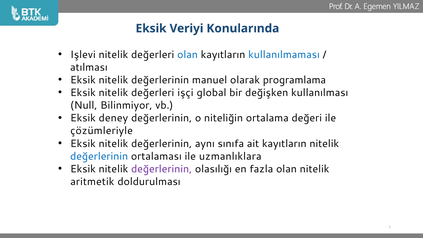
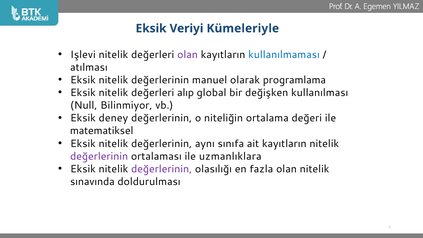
Konularında: Konularında -> Kümeleriyle
olan at (188, 55) colour: blue -> purple
işçi: işçi -> alıp
çözümleriyle: çözümleriyle -> matematiksel
değerlerinin at (99, 156) colour: blue -> purple
aritmetik: aritmetik -> sınavında
